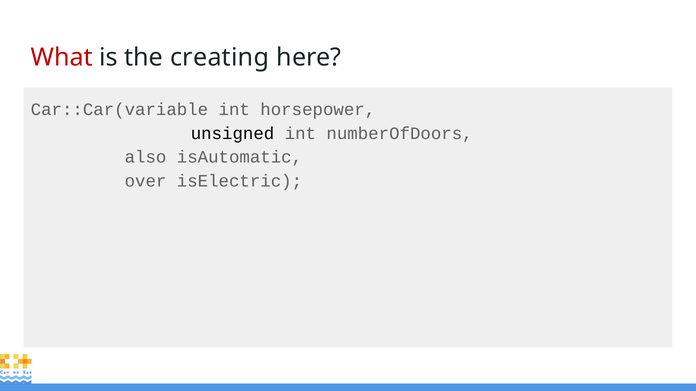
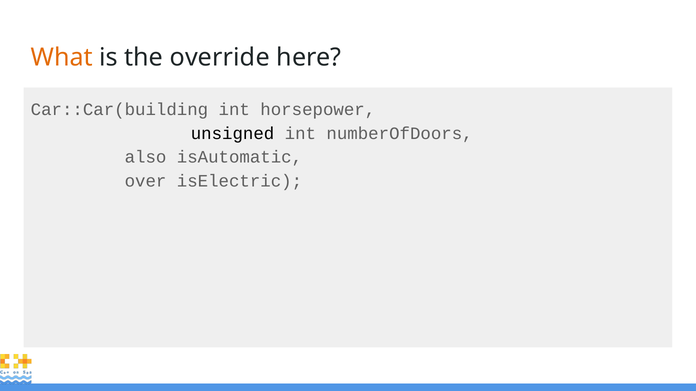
What colour: red -> orange
creating: creating -> override
Car::Car(variable: Car::Car(variable -> Car::Car(building
